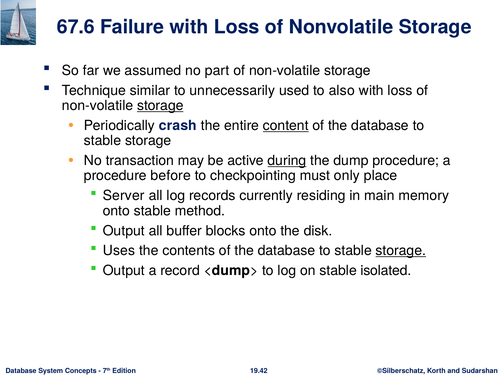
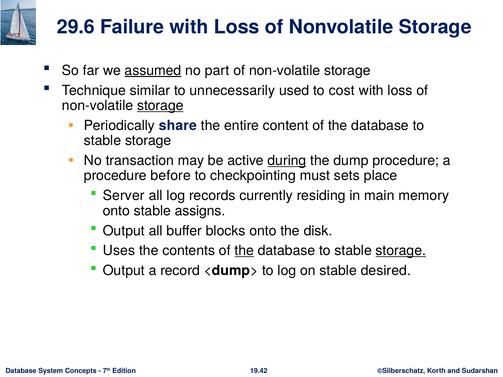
67.6: 67.6 -> 29.6
assumed underline: none -> present
also: also -> cost
crash: crash -> share
content underline: present -> none
only: only -> sets
method: method -> assigns
the at (244, 251) underline: none -> present
isolated: isolated -> desired
